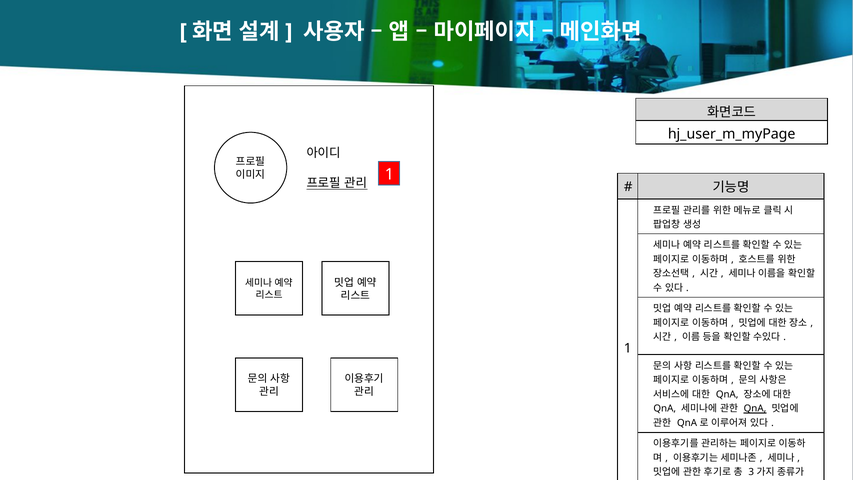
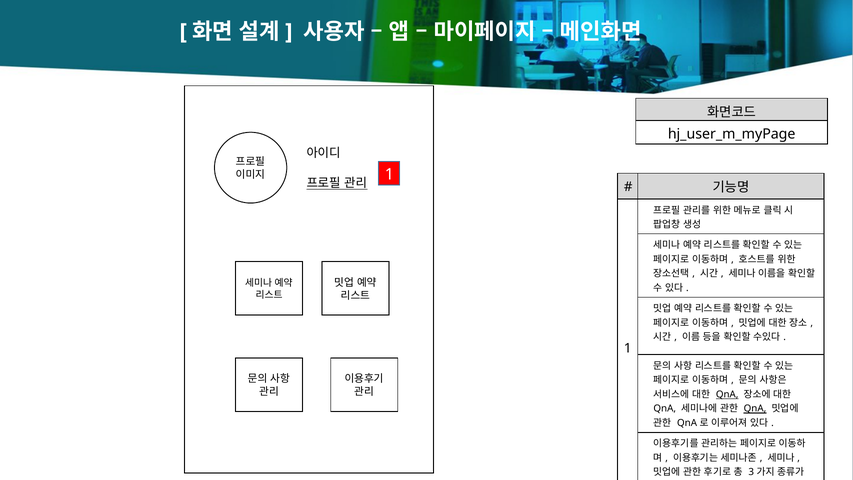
QnA at (727, 394) underline: none -> present
